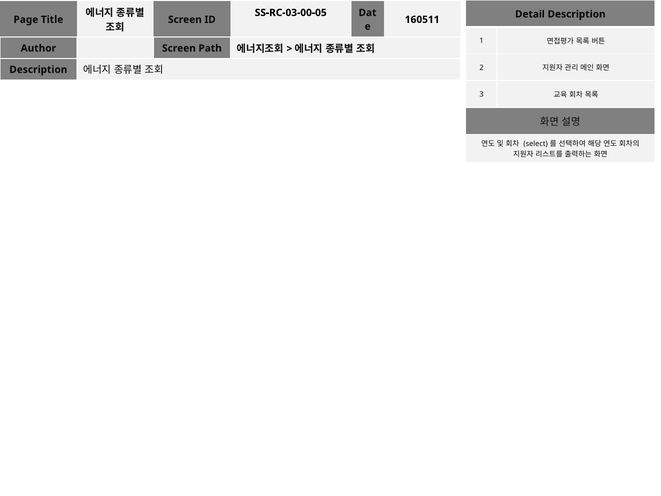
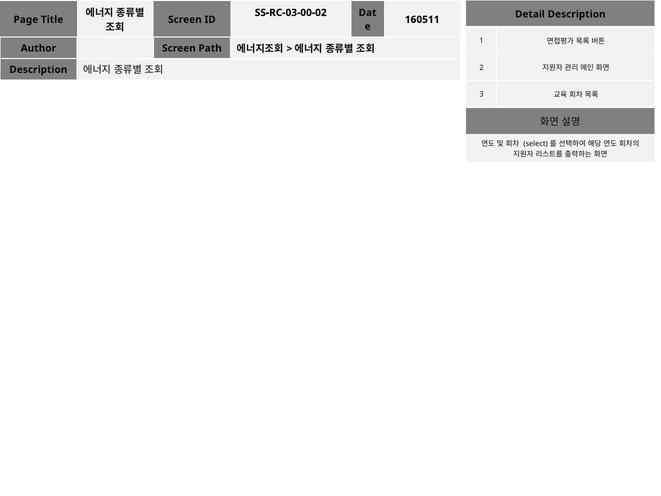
SS-RC-03-00-05: SS-RC-03-00-05 -> SS-RC-03-00-02
